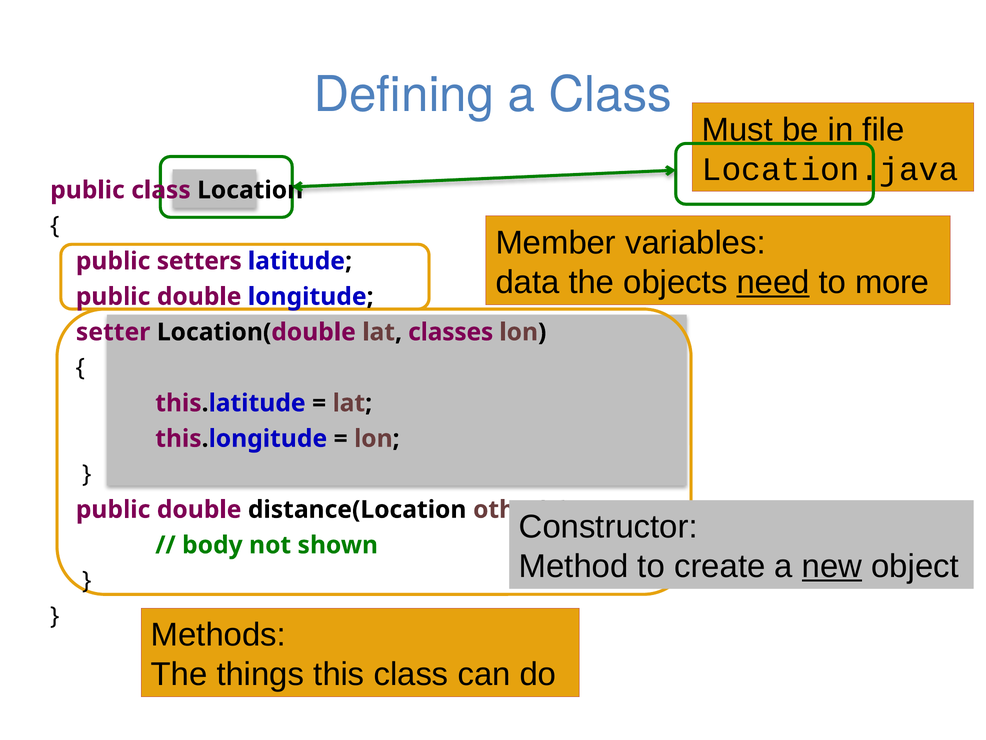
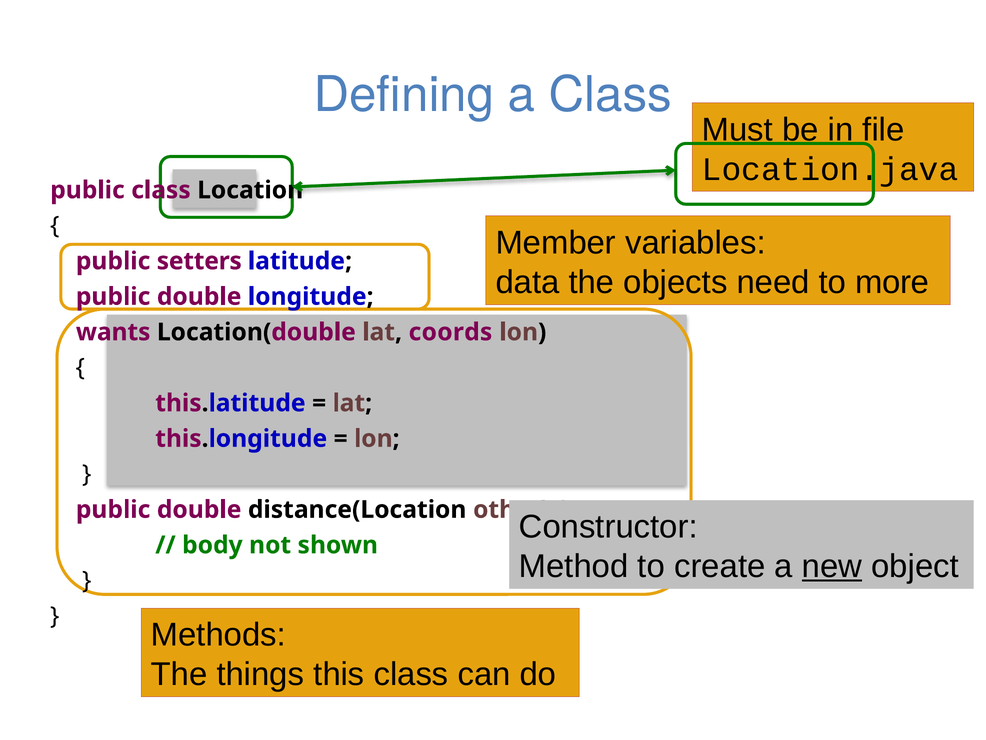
need underline: present -> none
setter: setter -> wants
classes: classes -> coords
